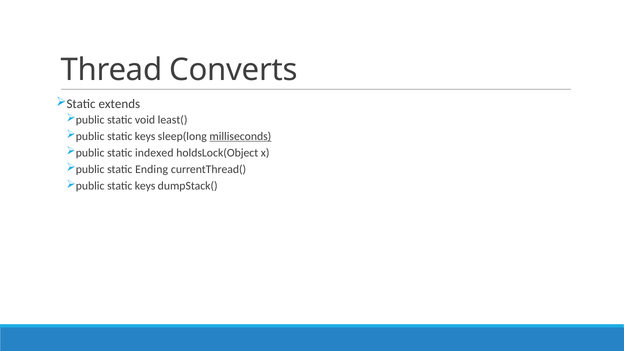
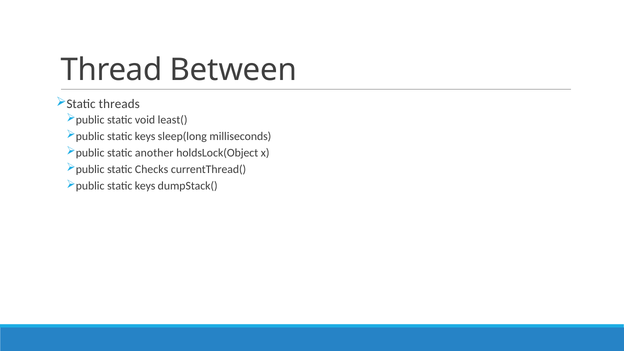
Converts: Converts -> Between
extends: extends -> threads
milliseconds underline: present -> none
indexed: indexed -> another
Ending: Ending -> Checks
